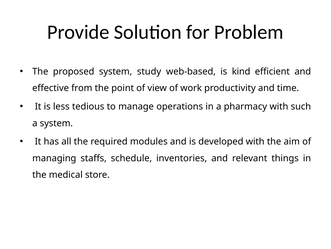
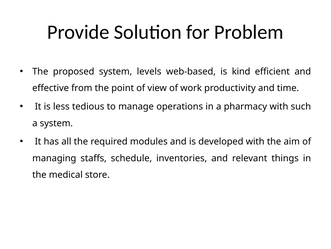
study: study -> levels
